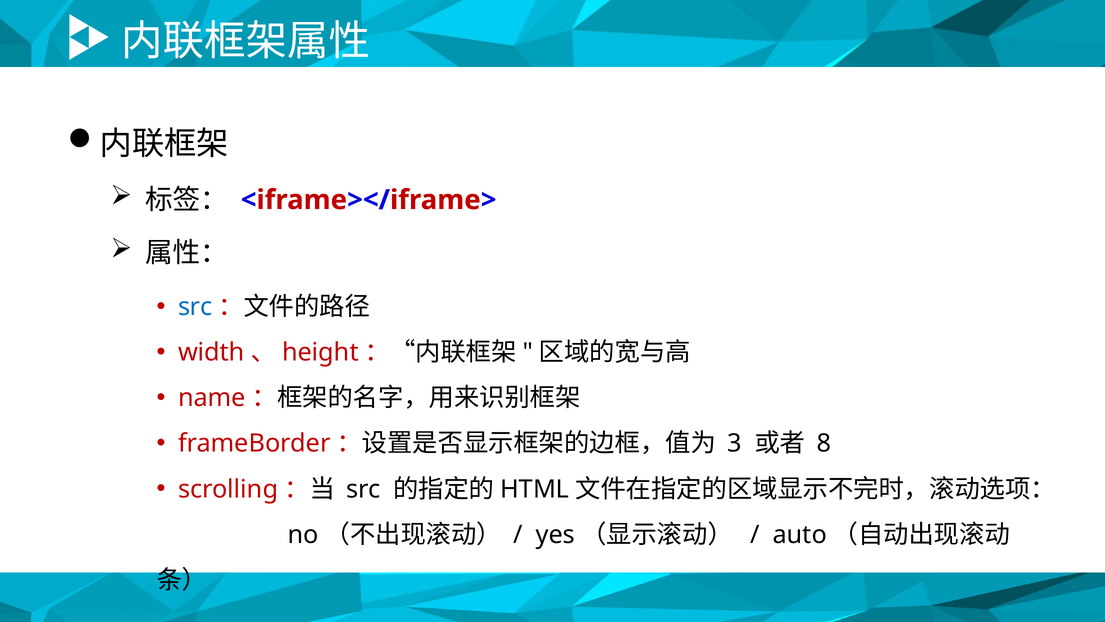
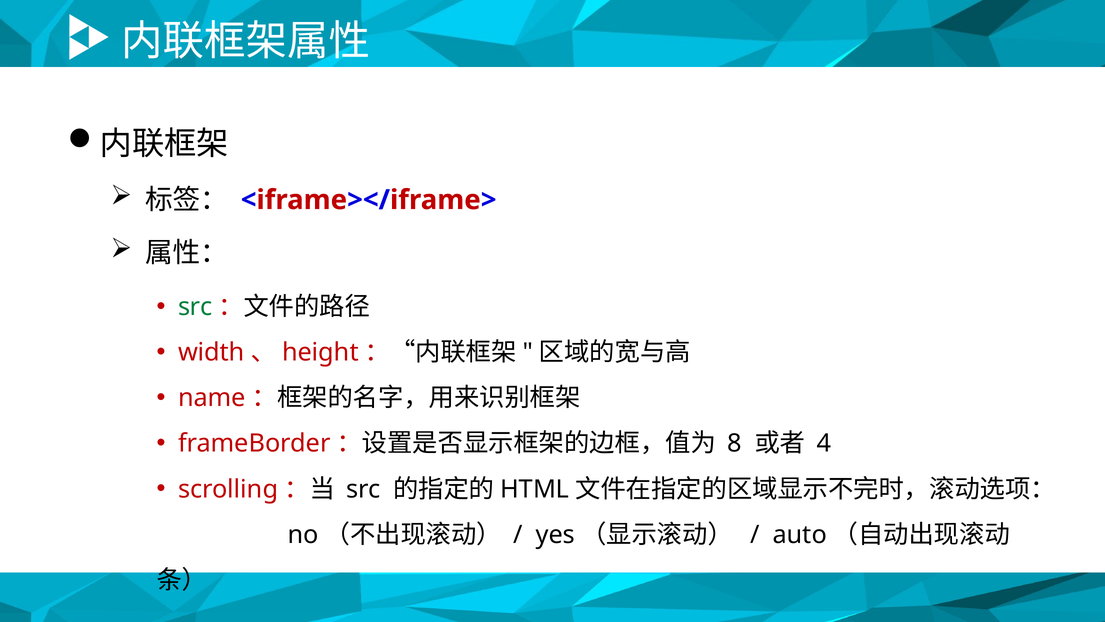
src at (195, 307) colour: blue -> green
3: 3 -> 8
8: 8 -> 4
